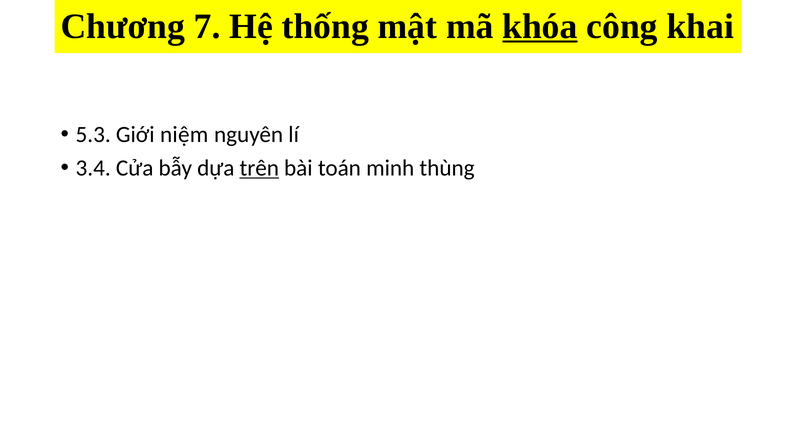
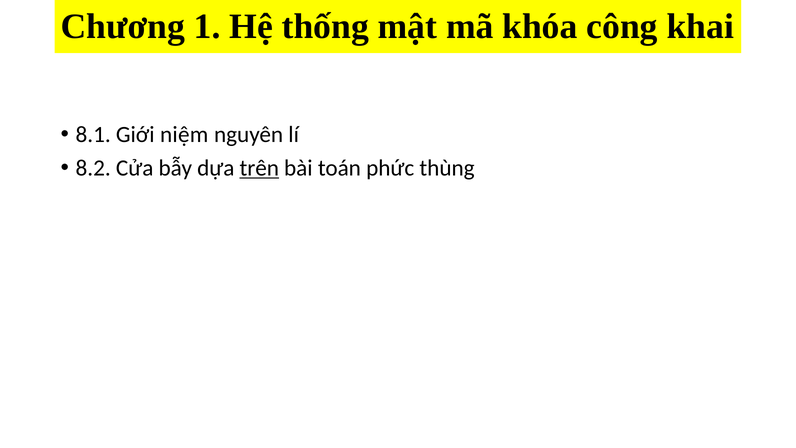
7: 7 -> 1
khóa underline: present -> none
5.3: 5.3 -> 8.1
3.4: 3.4 -> 8.2
minh: minh -> phức
